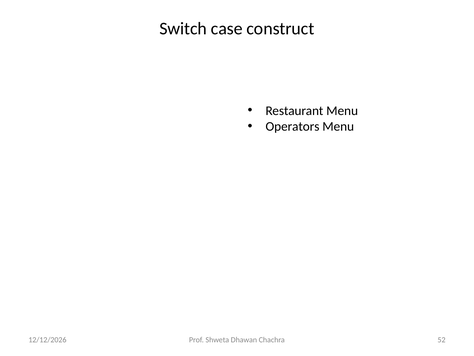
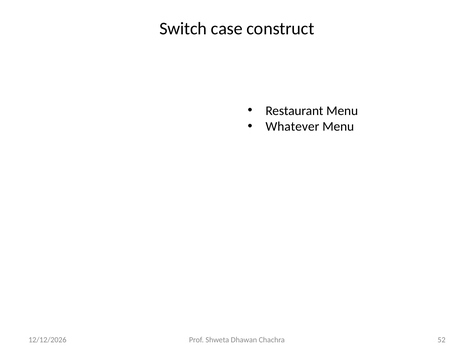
Operators: Operators -> Whatever
